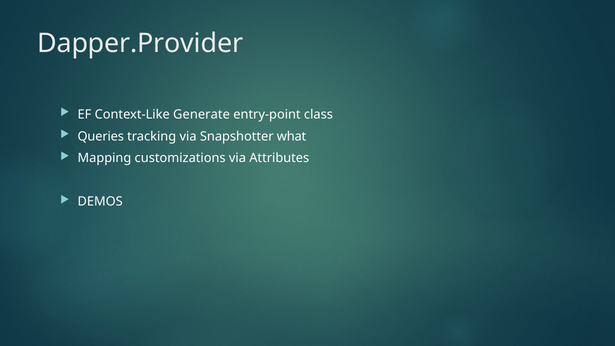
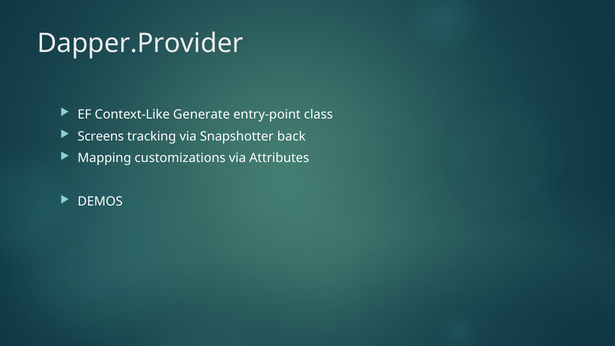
Queries: Queries -> Screens
what: what -> back
